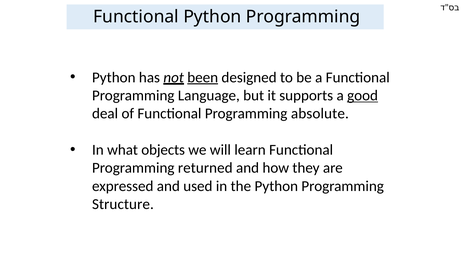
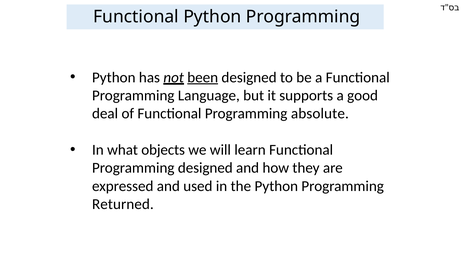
good underline: present -> none
Programming returned: returned -> designed
Structure: Structure -> Returned
